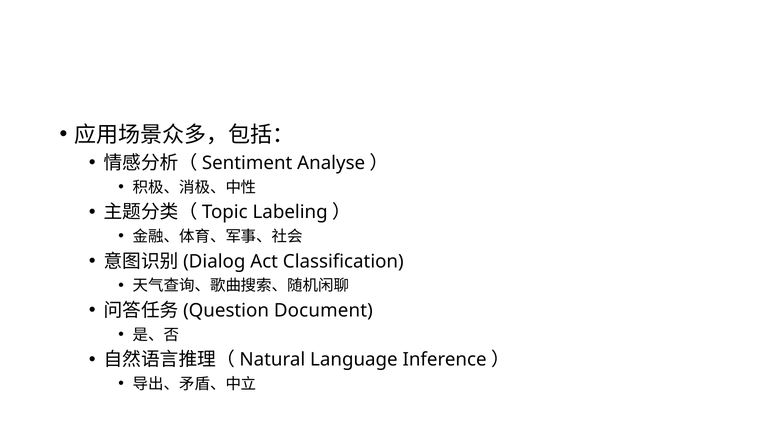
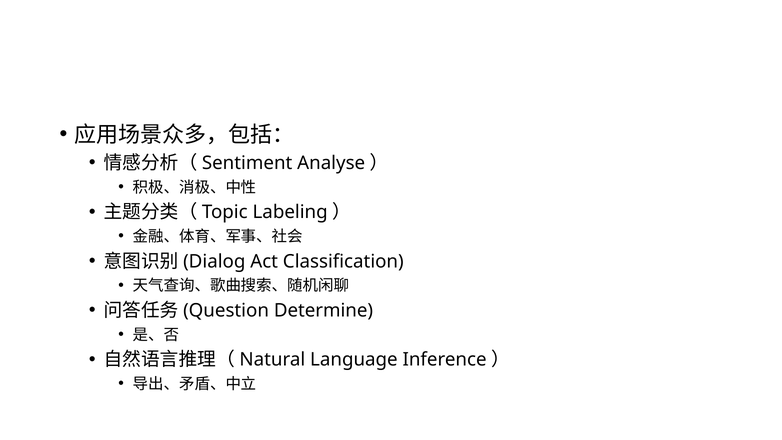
Document: Document -> Determine
